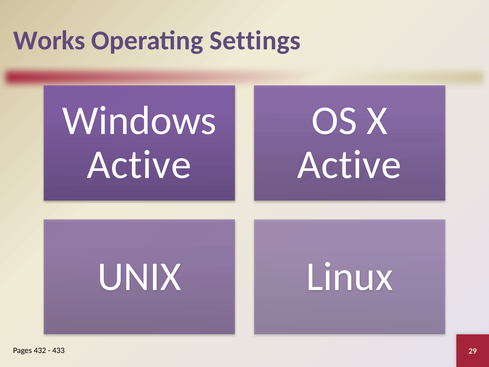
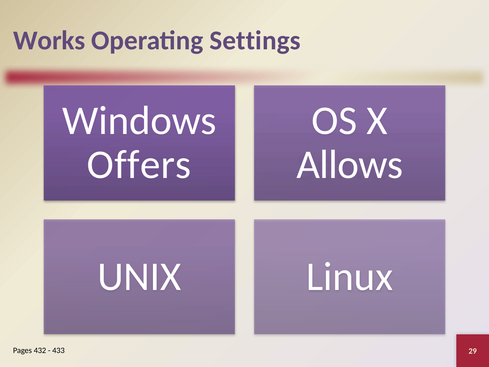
Active at (139, 165): Active -> Offers
Active at (349, 165): Active -> Allows
